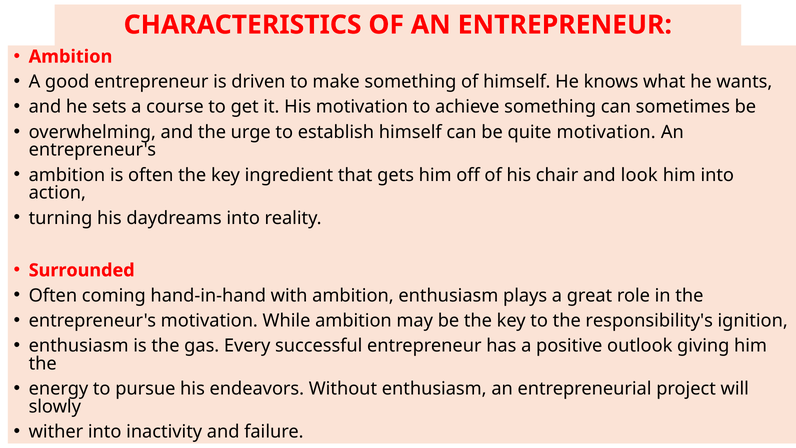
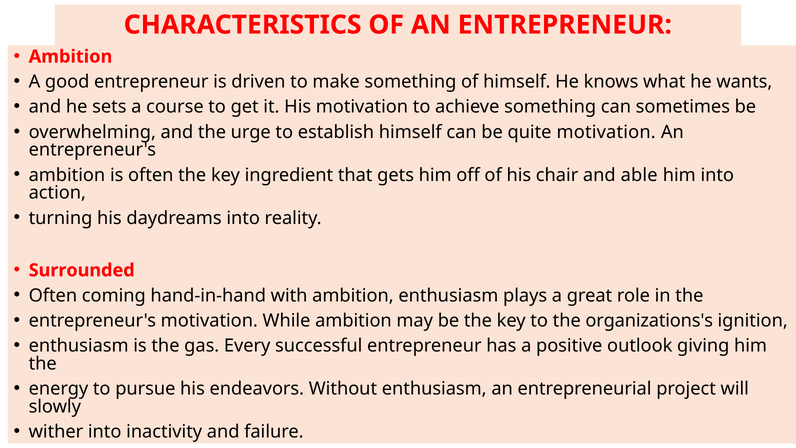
look: look -> able
responsibility's: responsibility's -> organizations's
